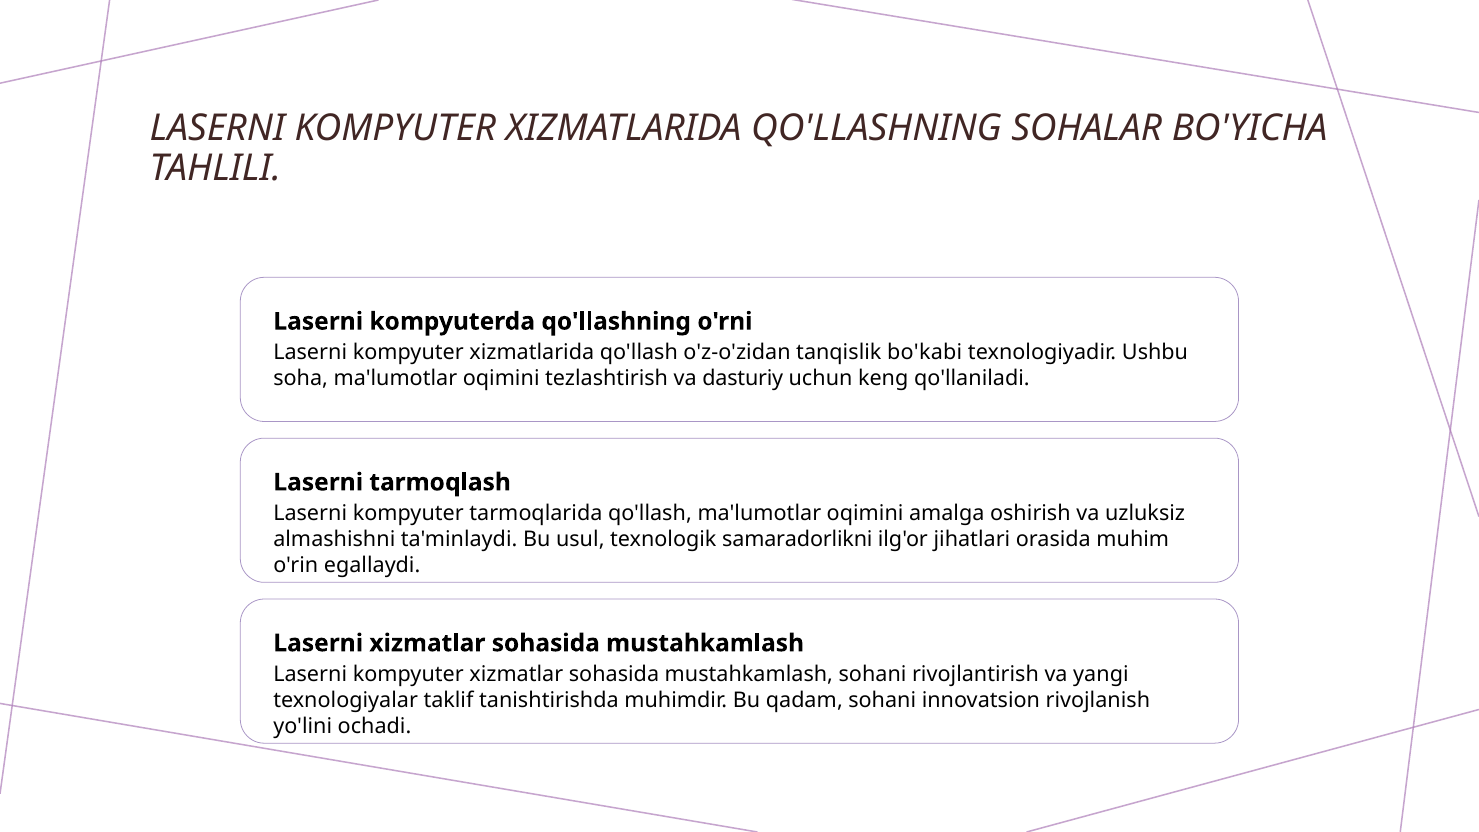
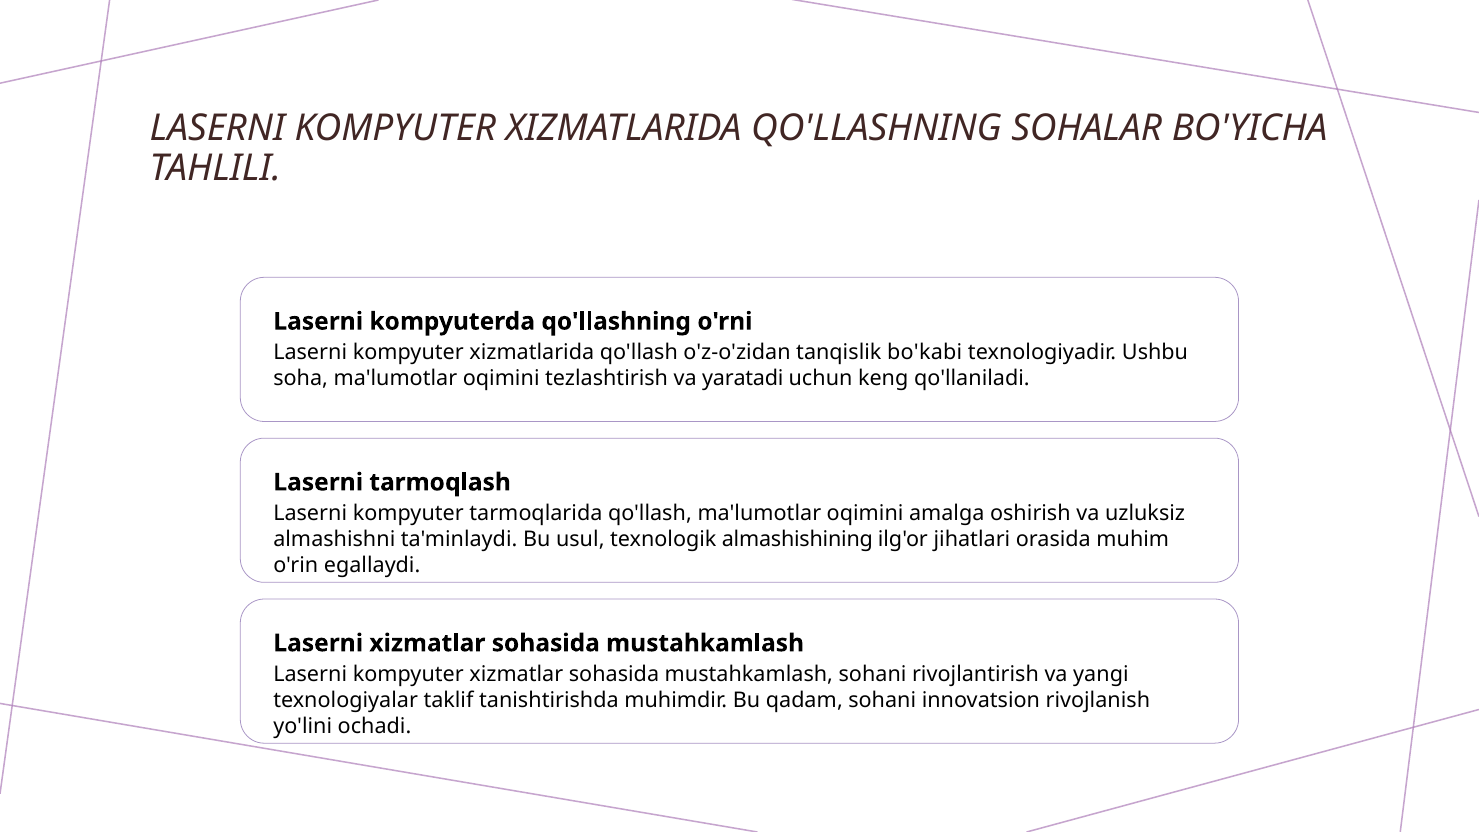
dasturiy: dasturiy -> yaratadi
samaradorlikni: samaradorlikni -> almashishining
